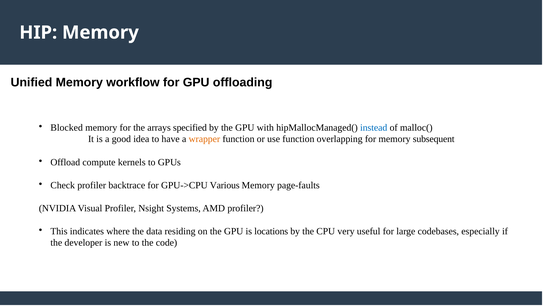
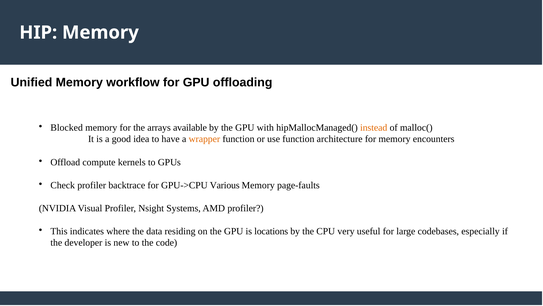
specified: specified -> available
instead colour: blue -> orange
overlapping: overlapping -> architecture
subsequent: subsequent -> encounters
